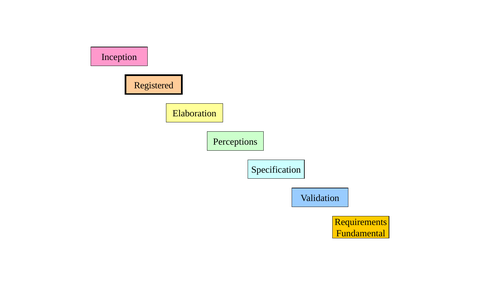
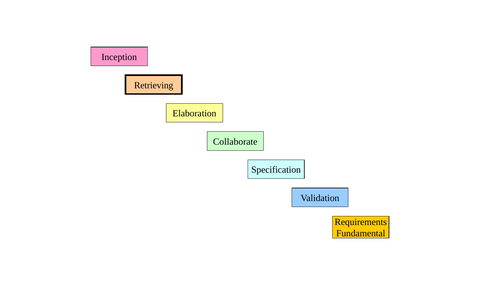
Registered: Registered -> Retrieving
Perceptions: Perceptions -> Collaborate
